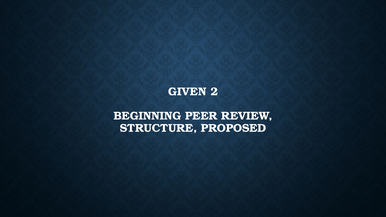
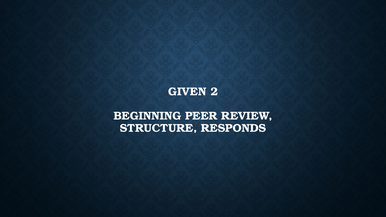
PROPOSED: PROPOSED -> RESPONDS
